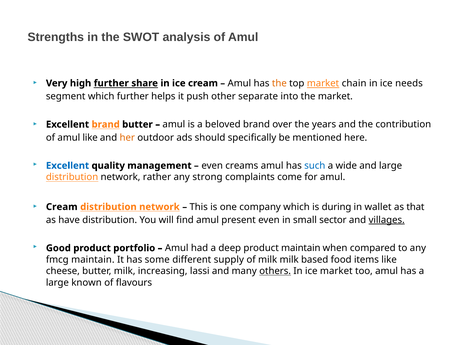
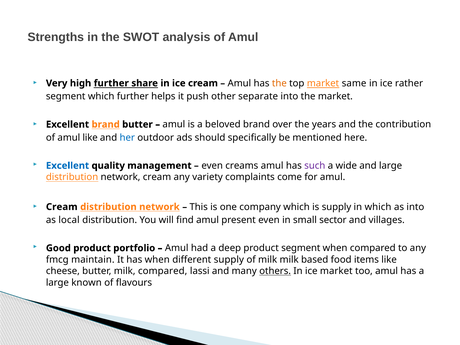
chain: chain -> same
needs: needs -> rather
her colour: orange -> blue
such colour: blue -> purple
network rather: rather -> cream
strong: strong -> variety
is during: during -> supply
in wallet: wallet -> which
as that: that -> into
have: have -> local
villages underline: present -> none
product maintain: maintain -> segment
has some: some -> when
milk increasing: increasing -> compared
